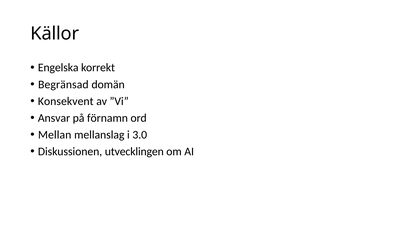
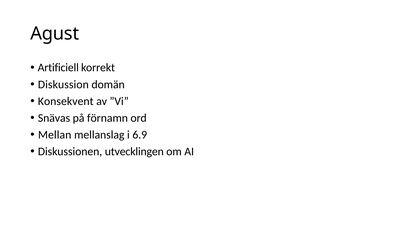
Källor: Källor -> Agust
Engelska: Engelska -> Artificiell
Begränsad: Begränsad -> Diskussion
Ansvar: Ansvar -> Snävas
3.0: 3.0 -> 6.9
